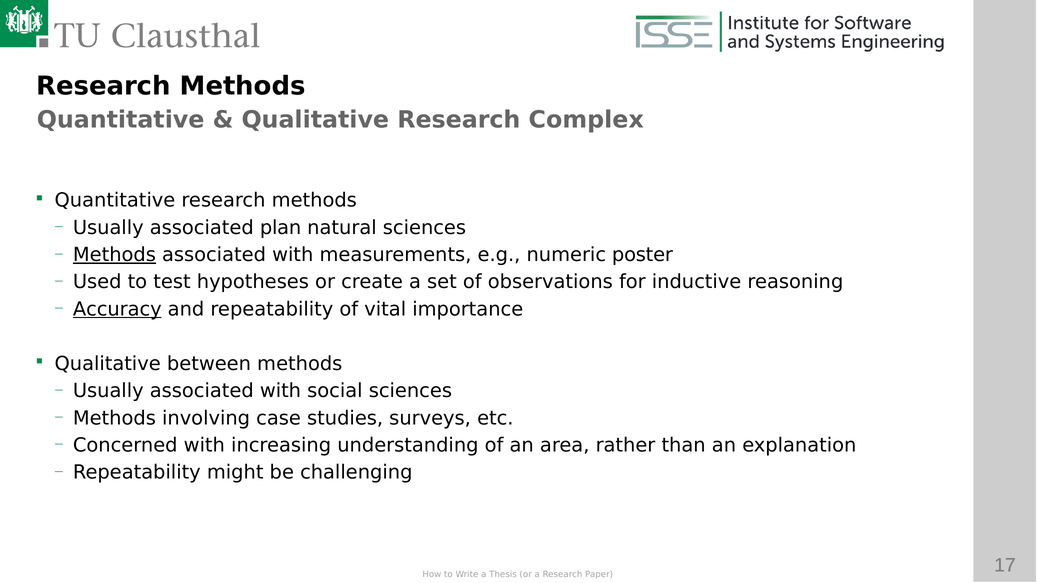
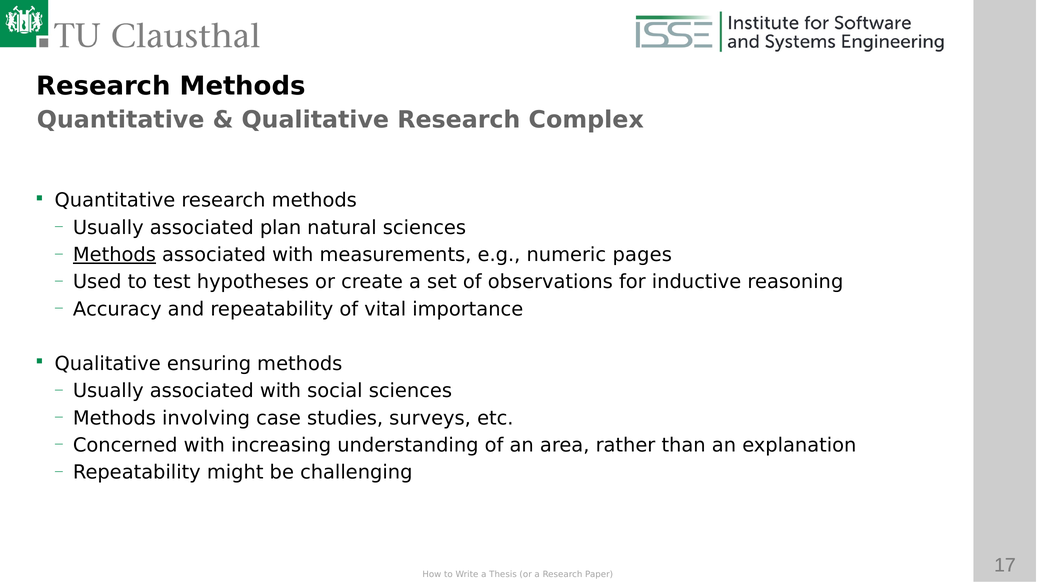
poster: poster -> pages
Accuracy underline: present -> none
between: between -> ensuring
